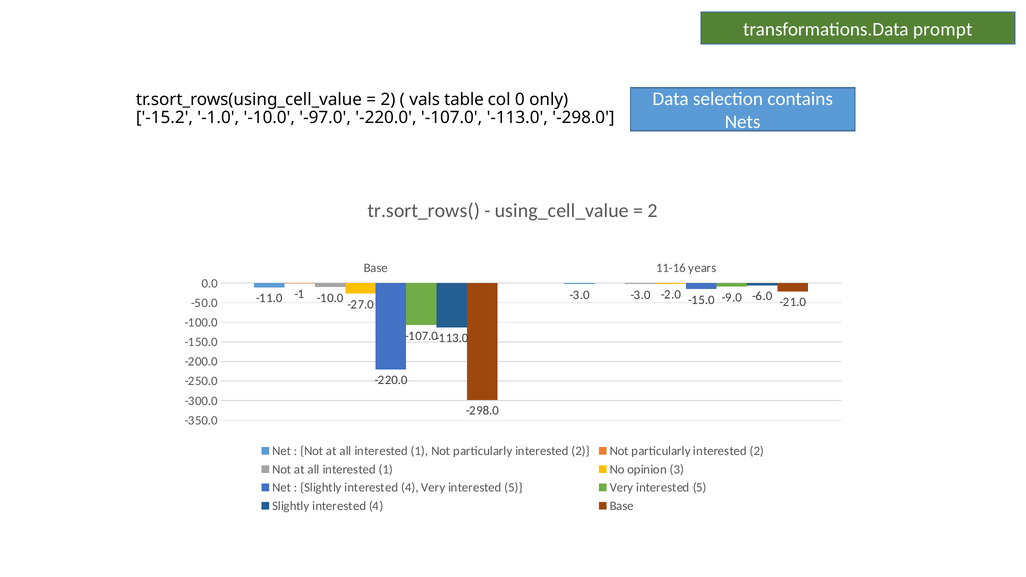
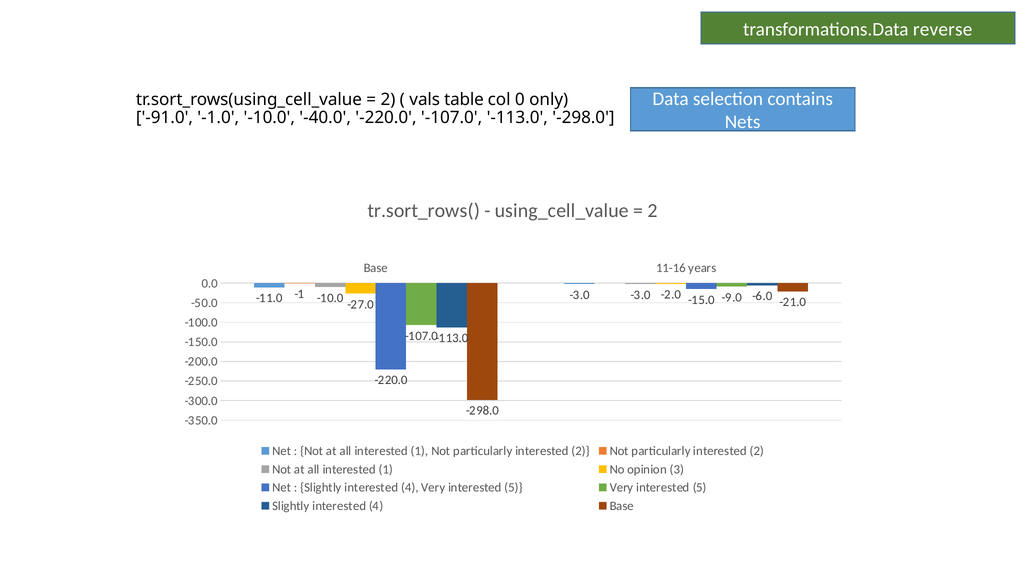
prompt: prompt -> reverse
-15.2: -15.2 -> -91.0
-97.0: -97.0 -> -40.0
